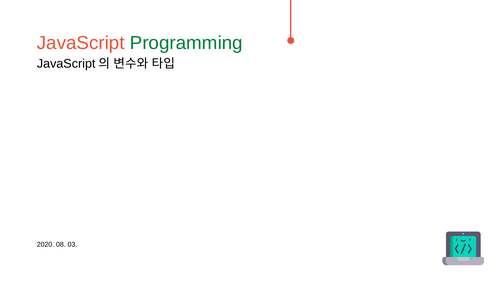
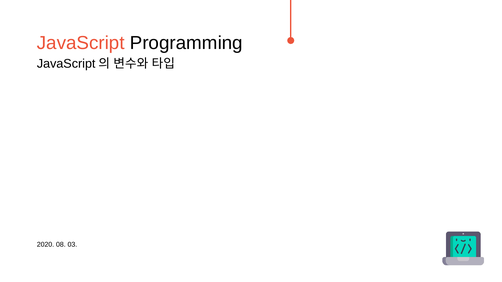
Programming colour: green -> black
